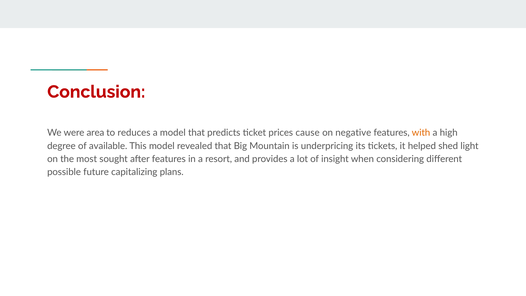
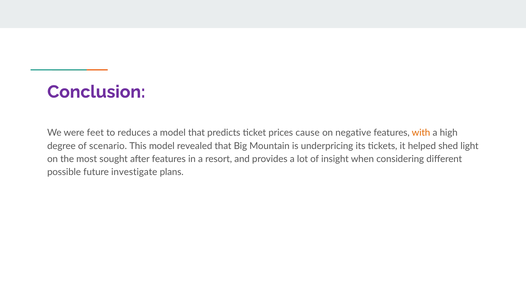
Conclusion colour: red -> purple
area: area -> feet
available: available -> scenario
capitalizing: capitalizing -> investigate
